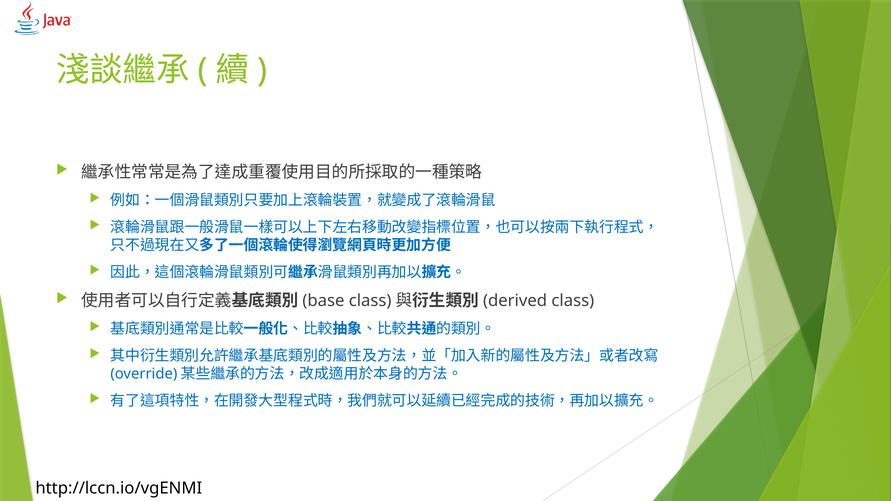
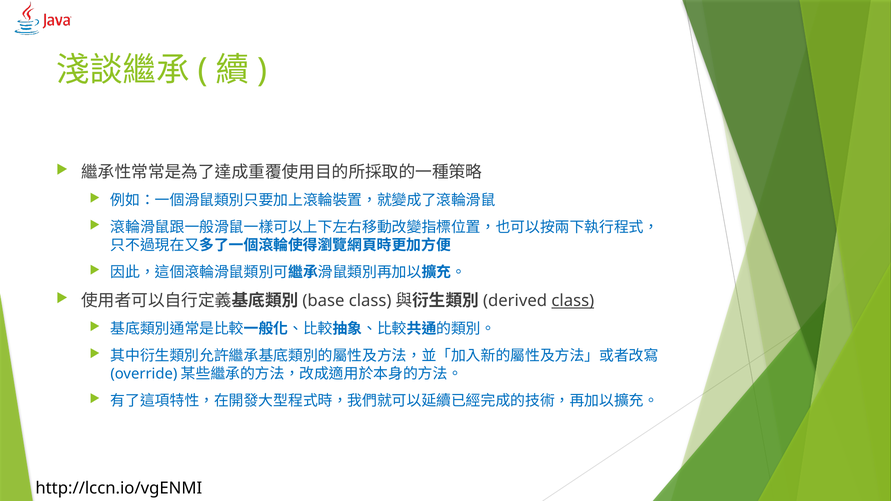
class underline: none -> present
